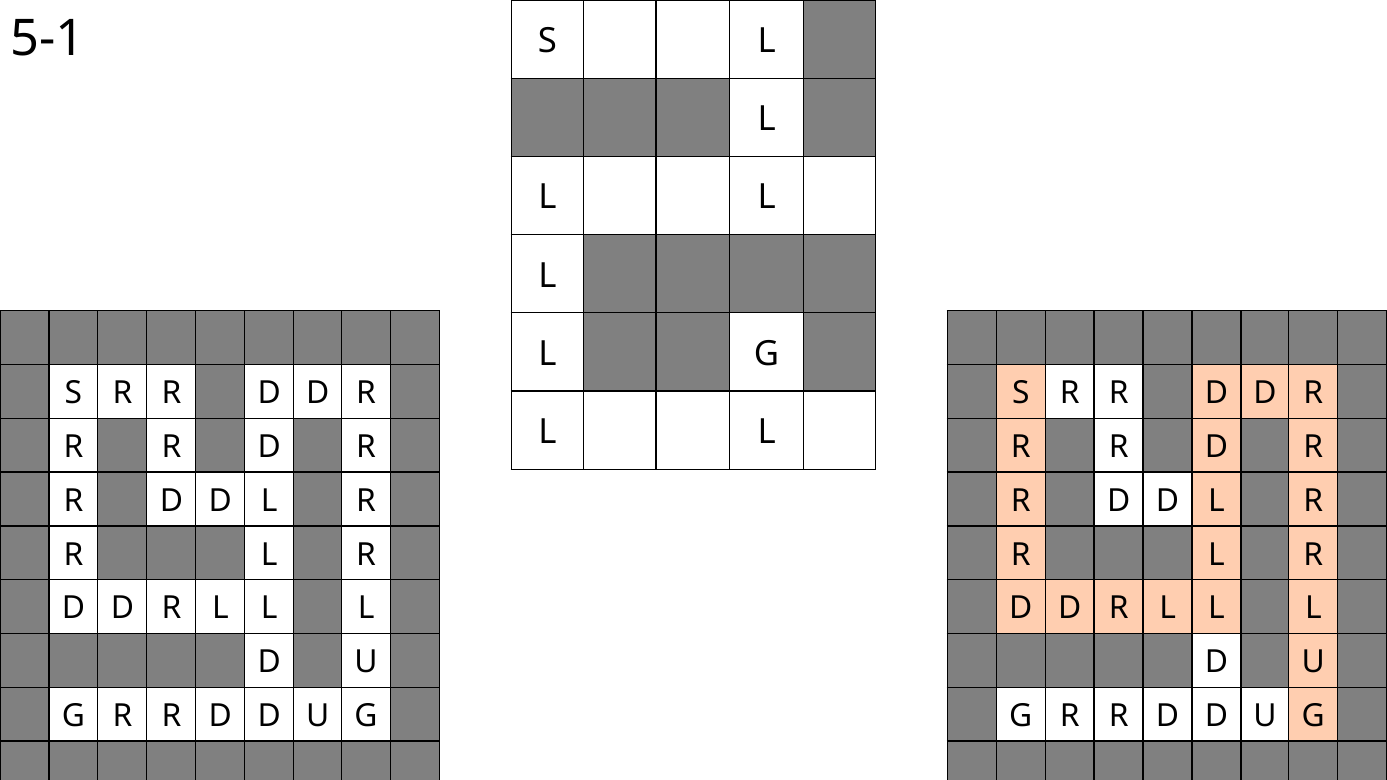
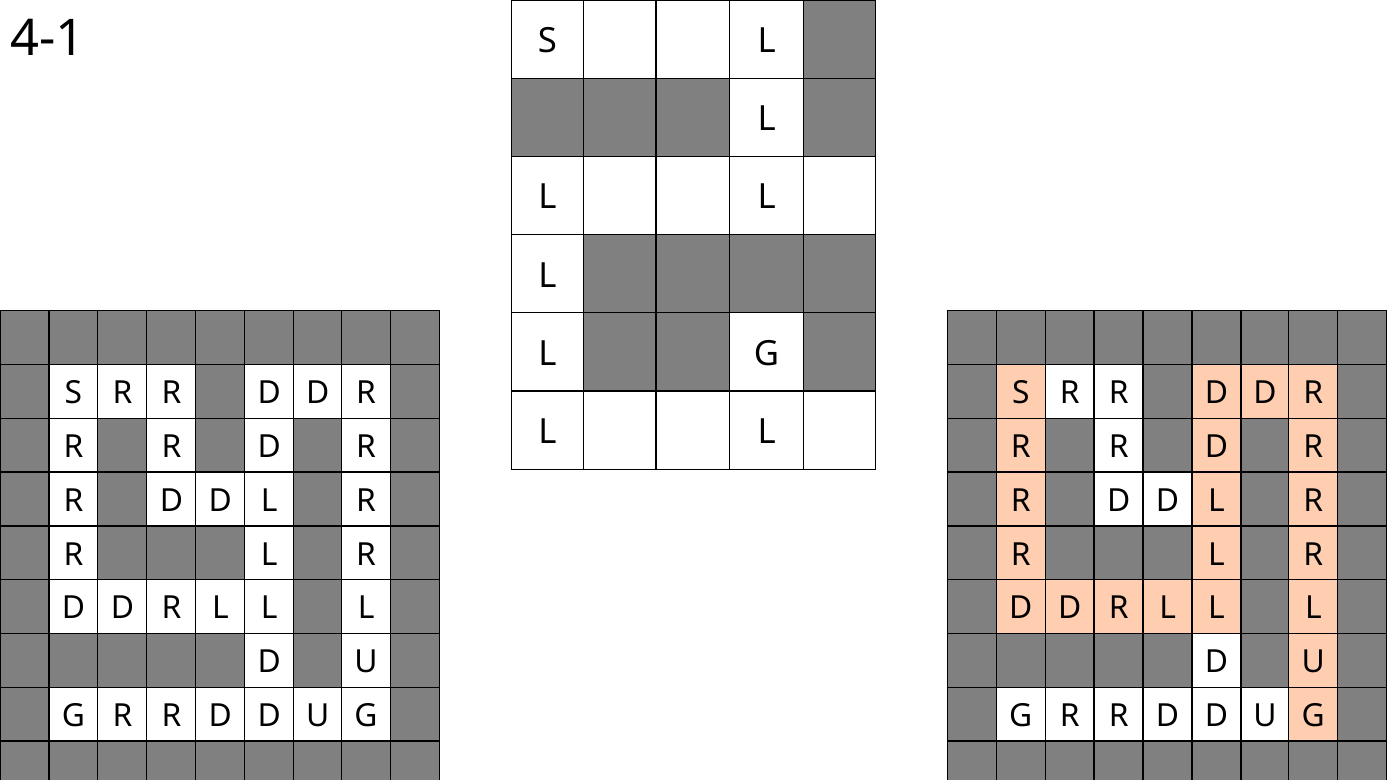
5-1: 5-1 -> 4-1
